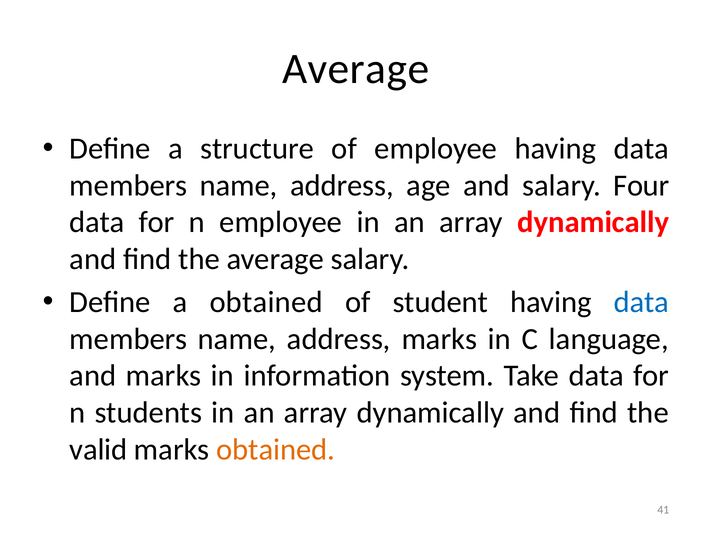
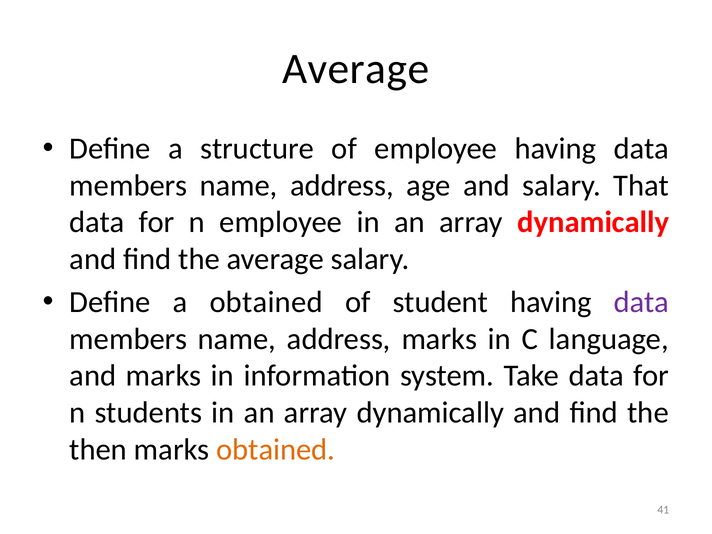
Four: Four -> That
data at (641, 302) colour: blue -> purple
valid: valid -> then
